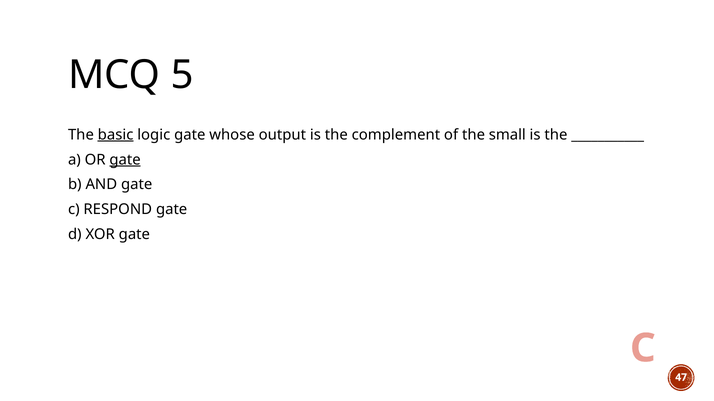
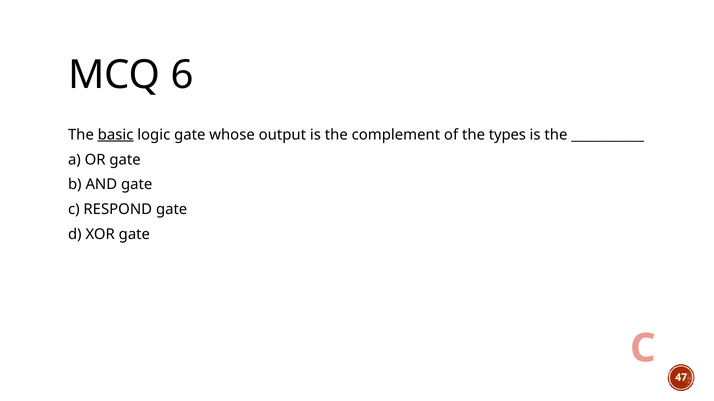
5: 5 -> 6
small: small -> types
gate at (125, 160) underline: present -> none
